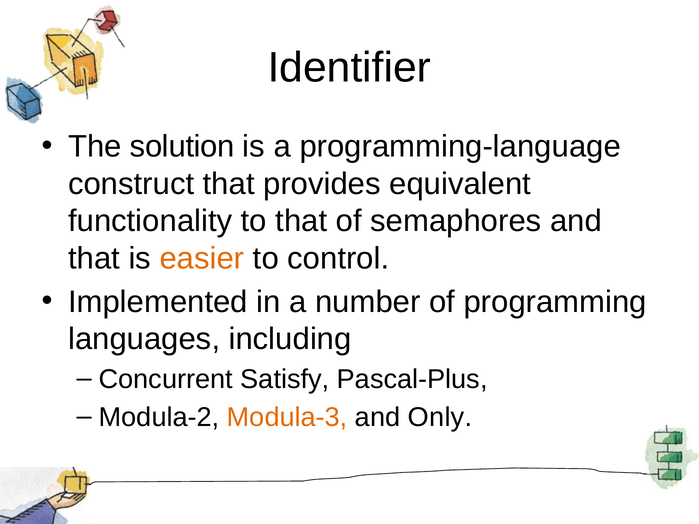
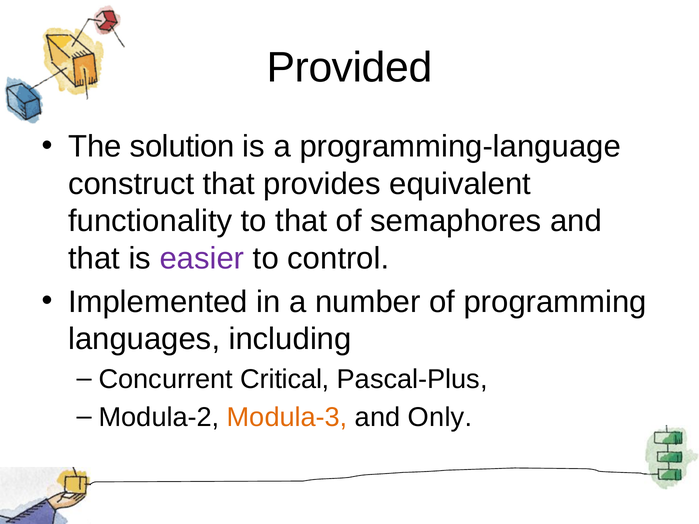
Identifier: Identifier -> Provided
easier colour: orange -> purple
Satisfy: Satisfy -> Critical
